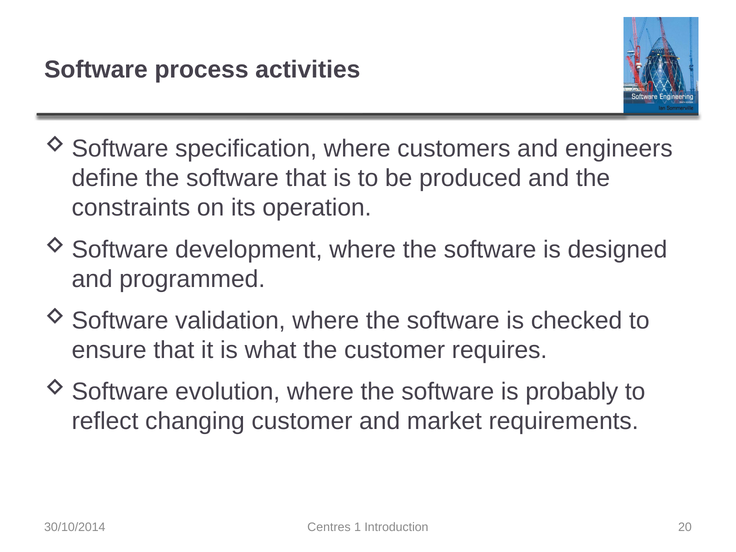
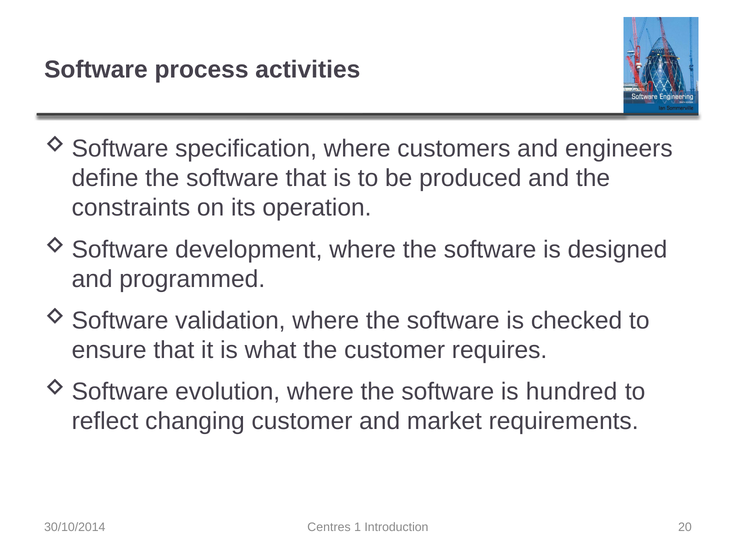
probably: probably -> hundred
